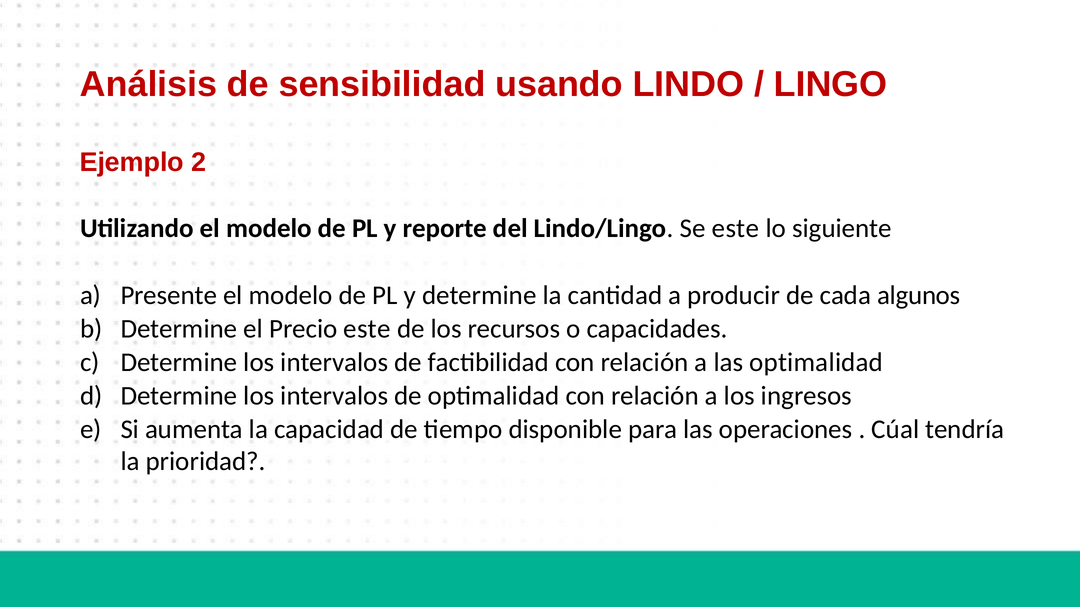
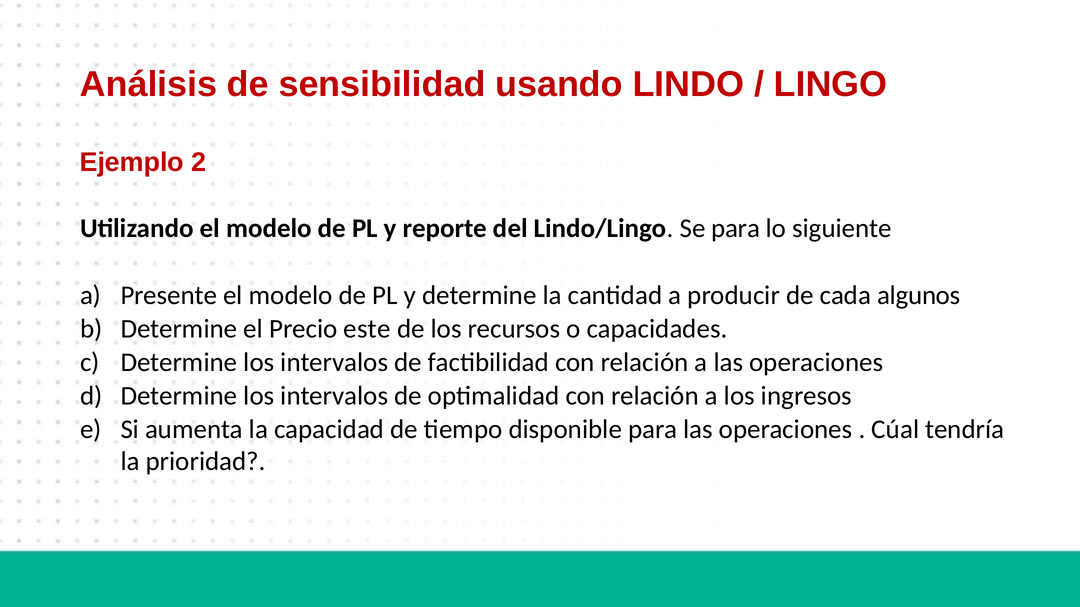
Se este: este -> para
a las optimalidad: optimalidad -> operaciones
